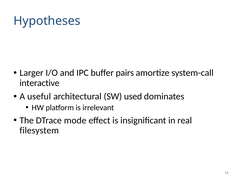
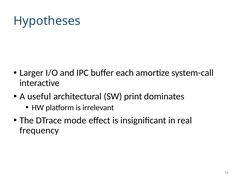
pairs: pairs -> each
used: used -> print
filesystem: filesystem -> frequency
